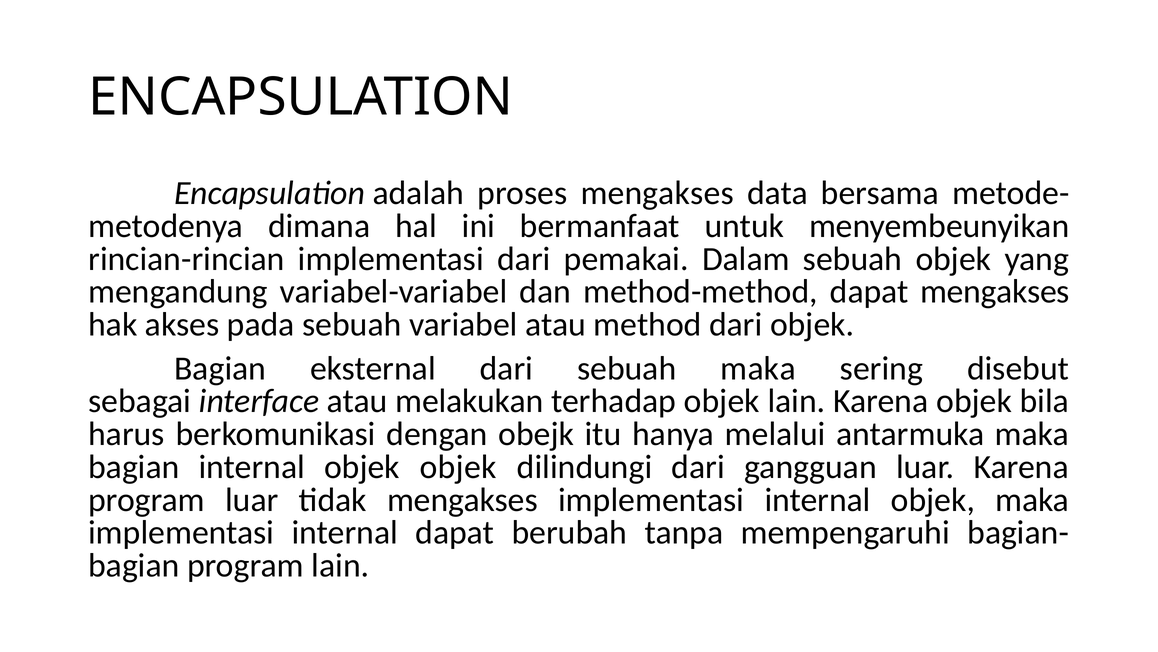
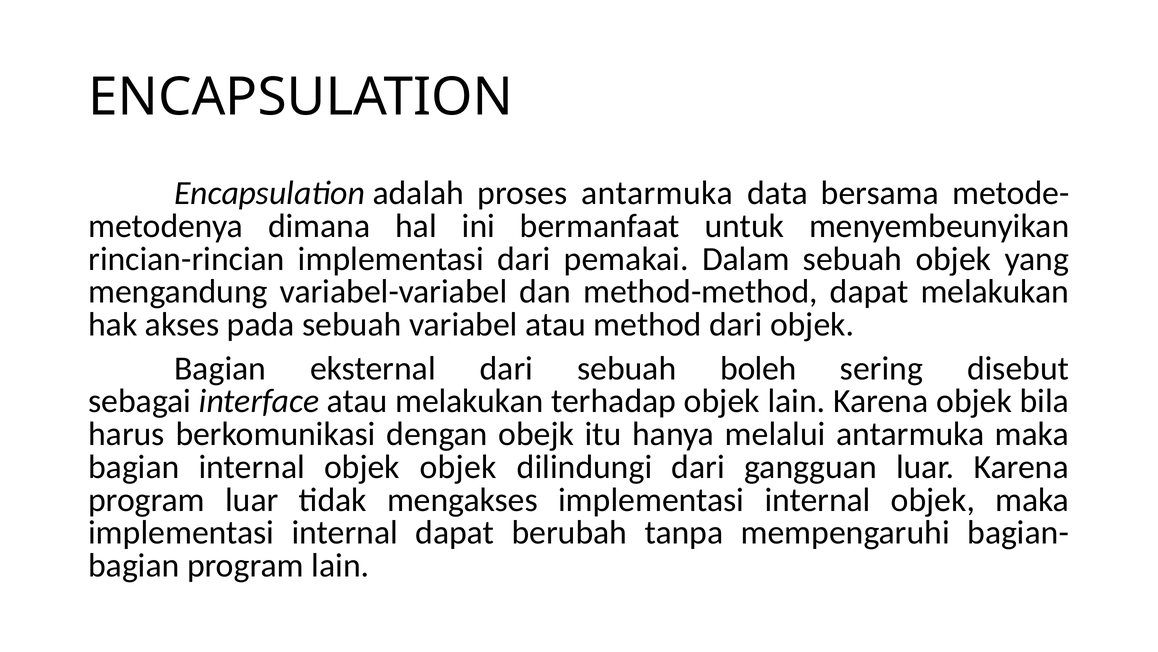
proses mengakses: mengakses -> antarmuka
dapat mengakses: mengakses -> melakukan
sebuah maka: maka -> boleh
